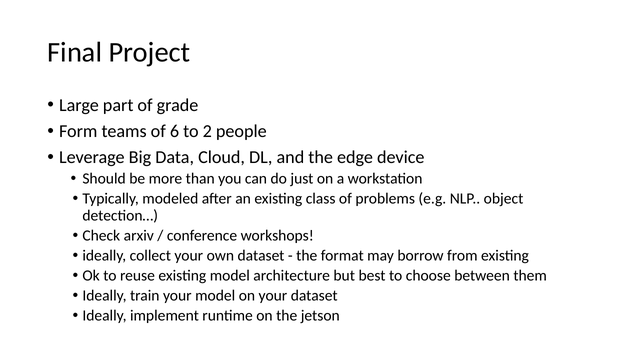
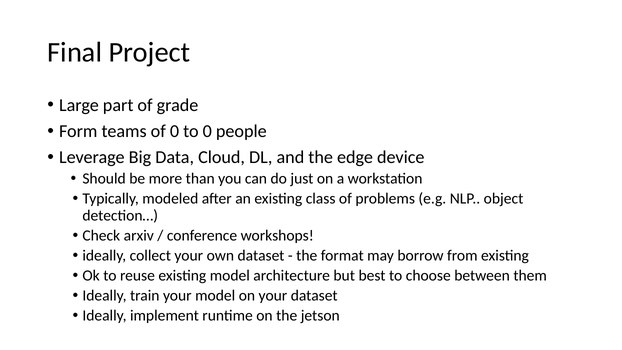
of 6: 6 -> 0
to 2: 2 -> 0
